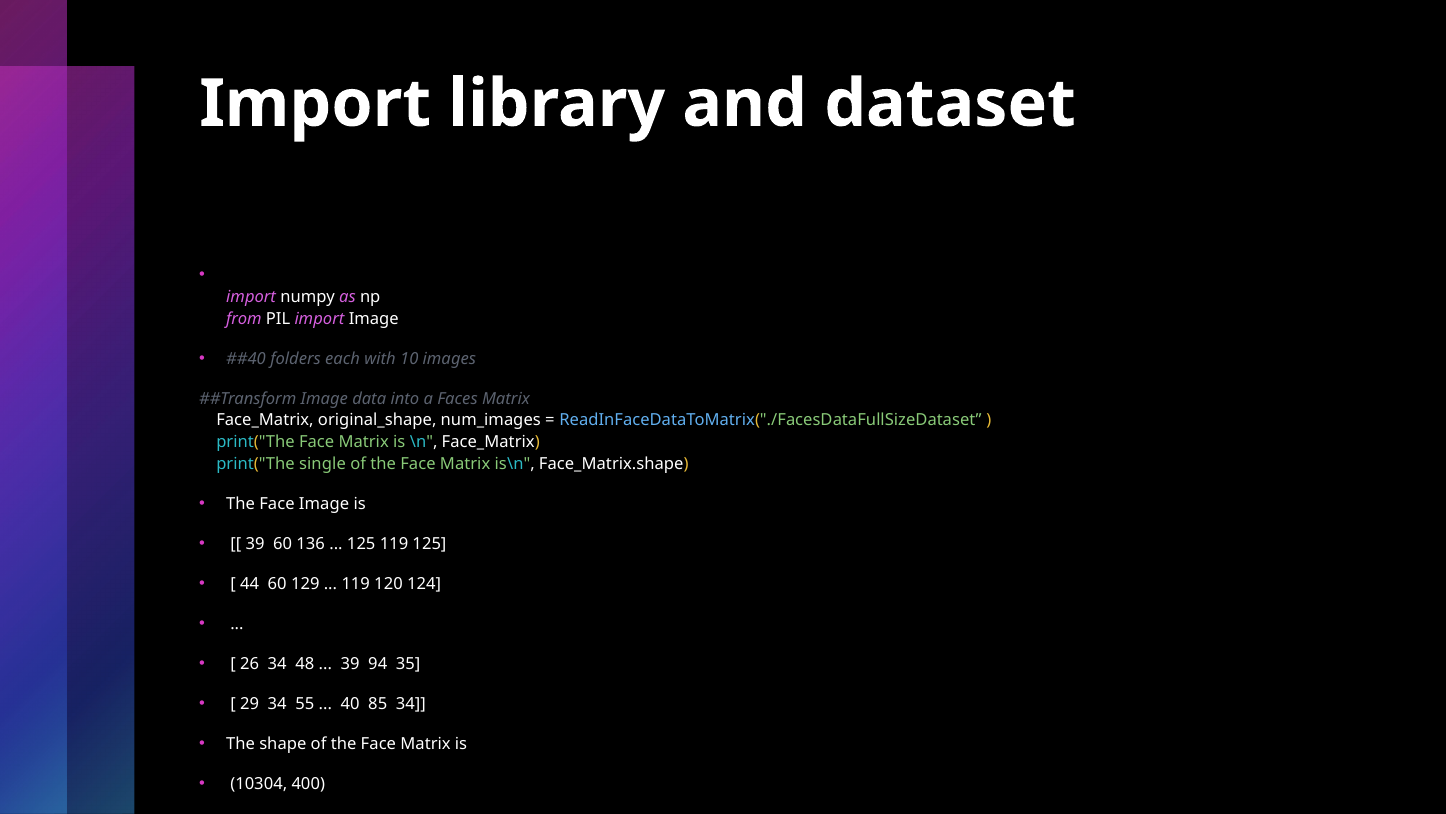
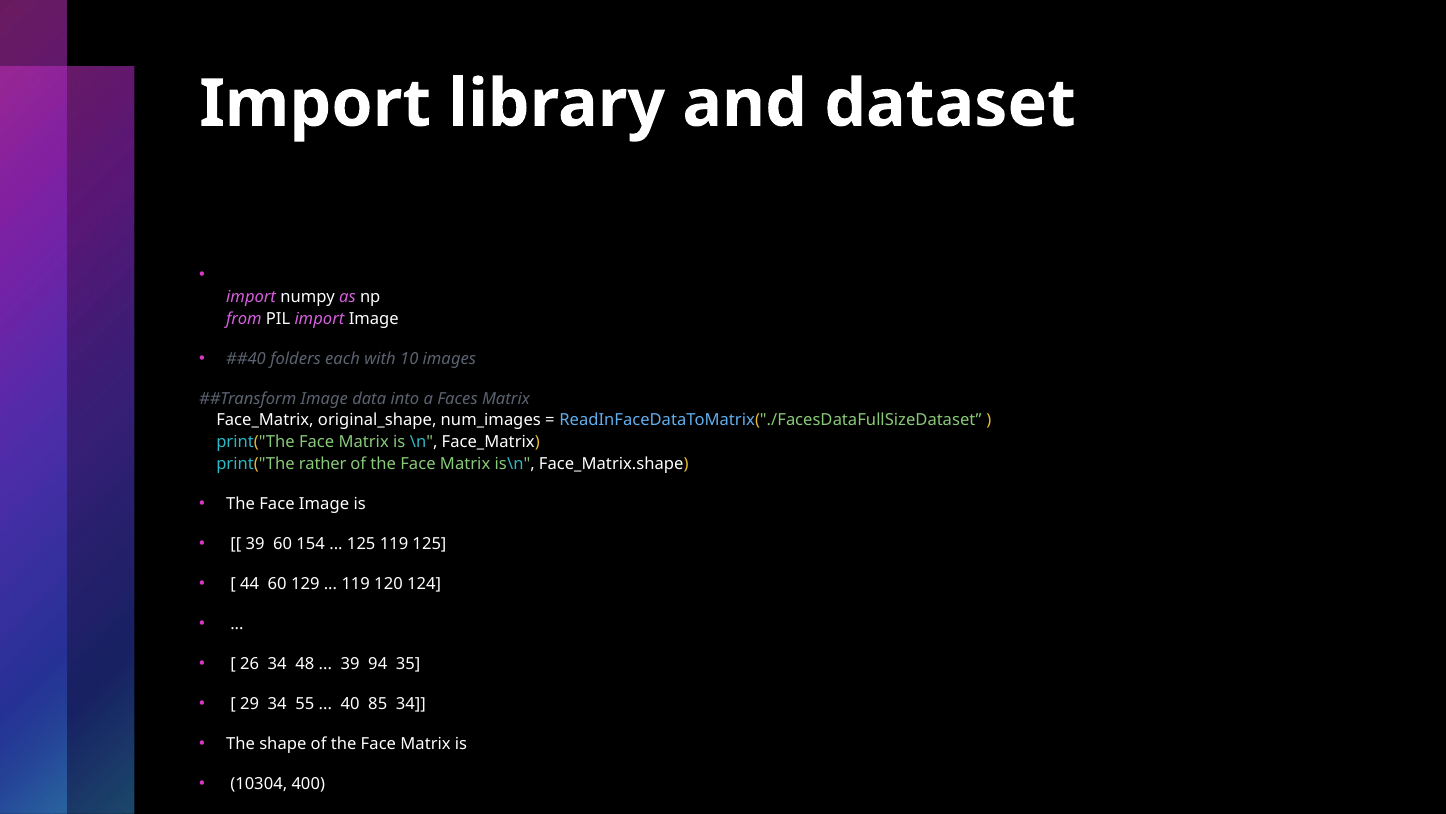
single: single -> rather
136: 136 -> 154
